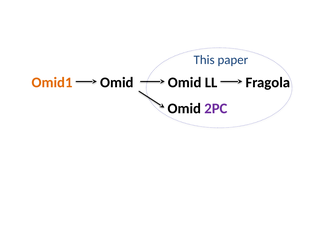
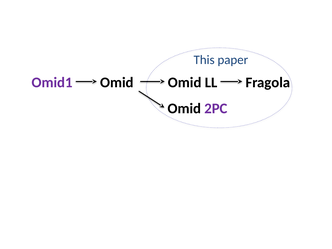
Omid1 colour: orange -> purple
